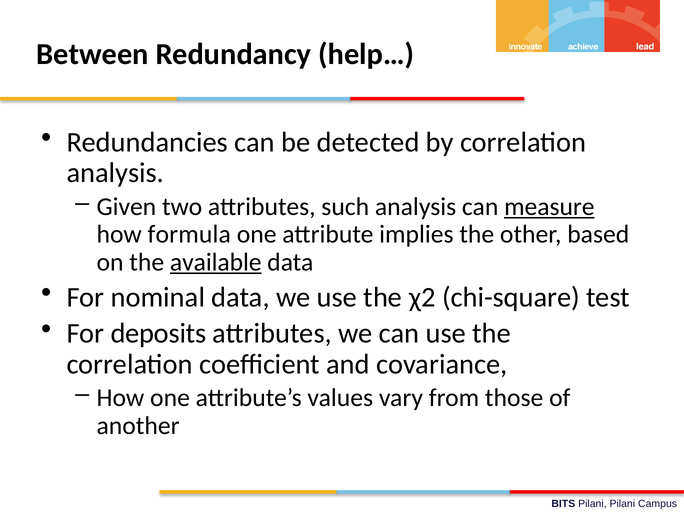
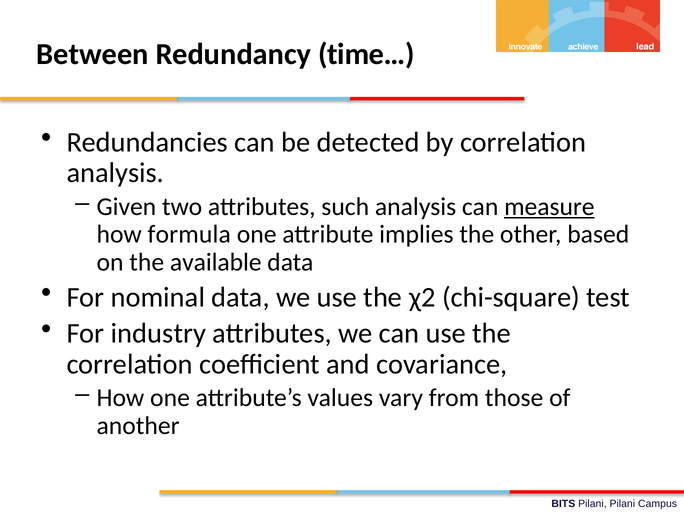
help…: help… -> time…
available underline: present -> none
deposits: deposits -> industry
